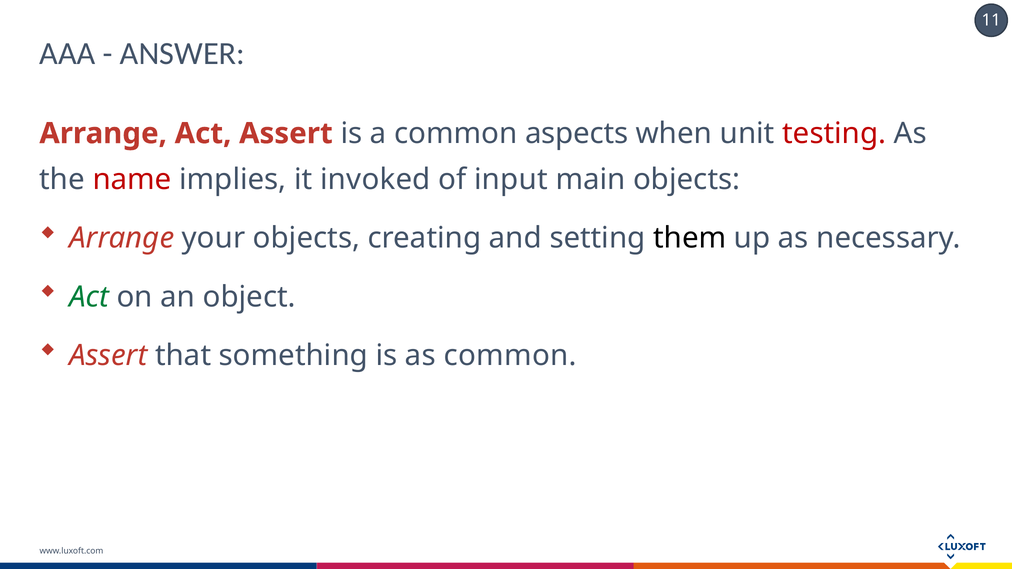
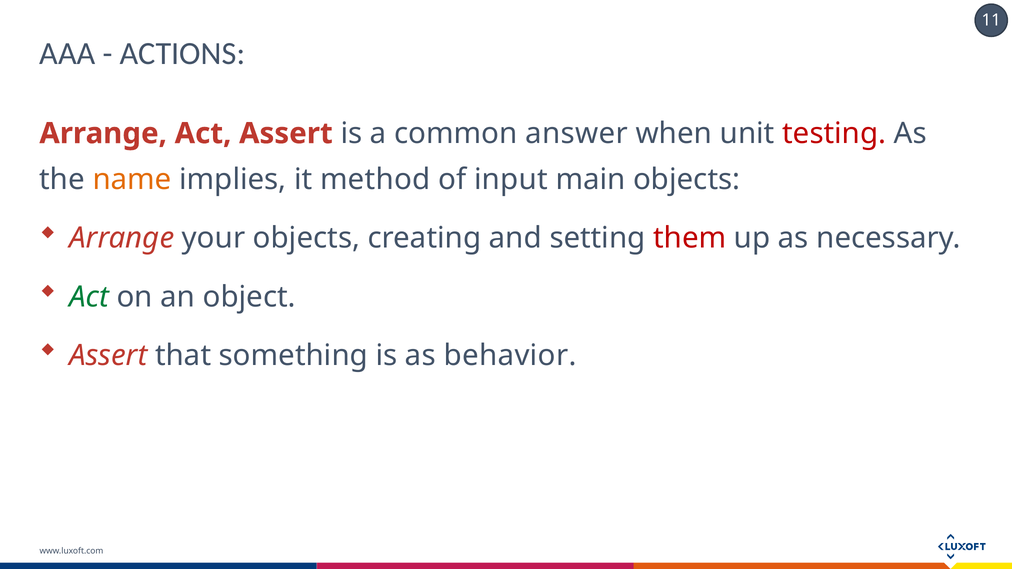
ANSWER: ANSWER -> ACTIONS
aspects: aspects -> answer
name colour: red -> orange
invoked: invoked -> method
them colour: black -> red
as common: common -> behavior
